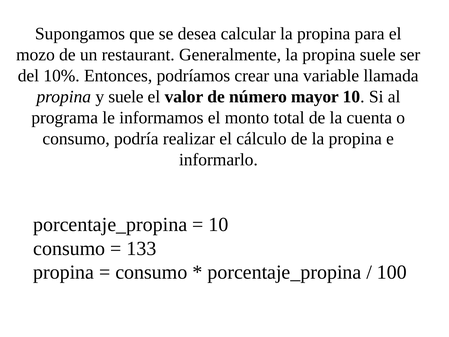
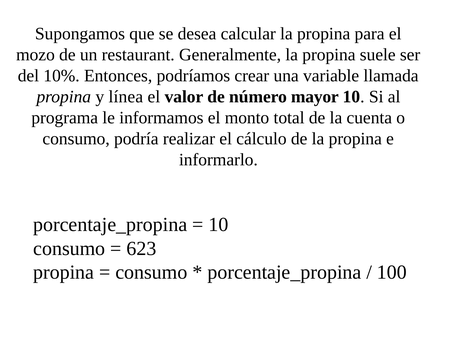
y suele: suele -> línea
133: 133 -> 623
